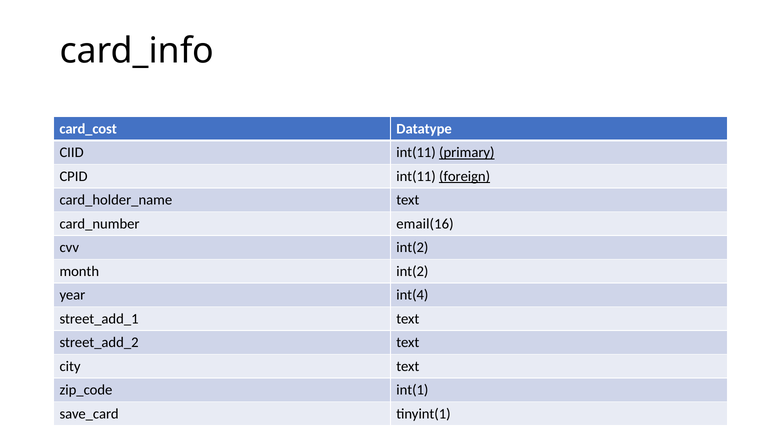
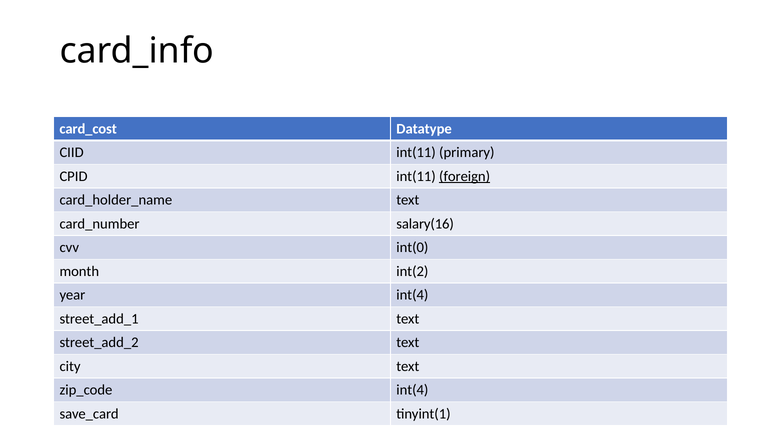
primary underline: present -> none
email(16: email(16 -> salary(16
cvv int(2: int(2 -> int(0
int(1 at (412, 390): int(1 -> int(4
